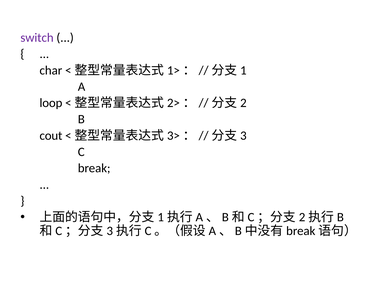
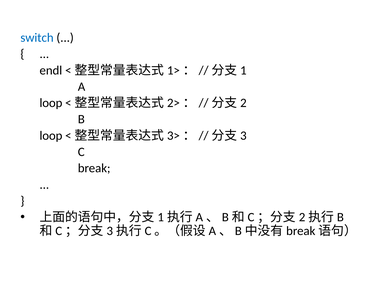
switch colour: purple -> blue
char: char -> endl
cout at (51, 136): cout -> loop
